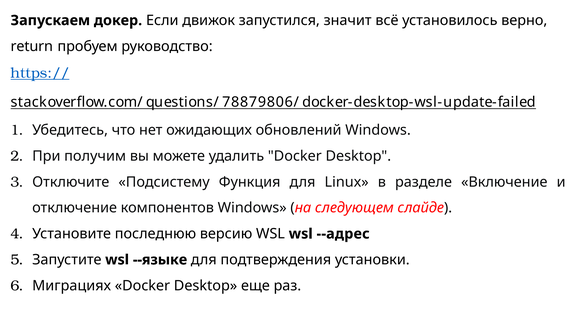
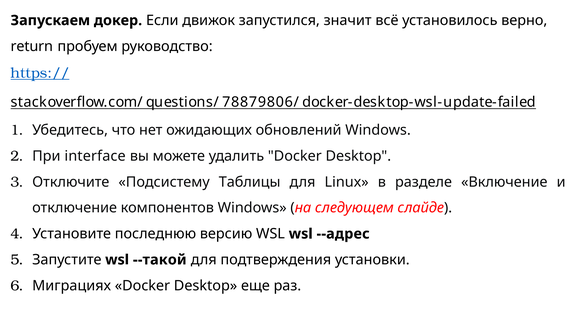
получим: получим -> interface
Функция: Функция -> Таблицы
--языке: --языке -> --такой
